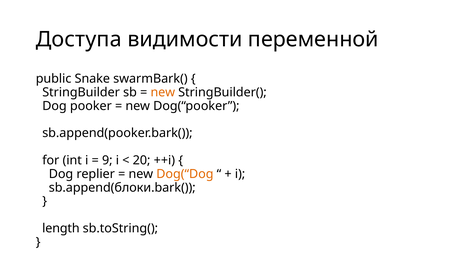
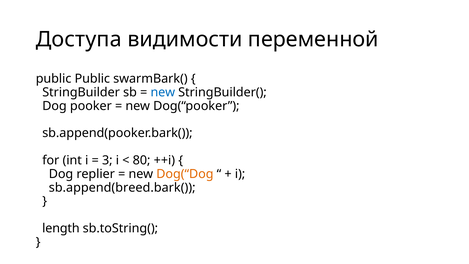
public Snake: Snake -> Public
new at (163, 92) colour: orange -> blue
9: 9 -> 3
20: 20 -> 80
sb.append(блоки.bark(: sb.append(блоки.bark( -> sb.append(breed.bark(
